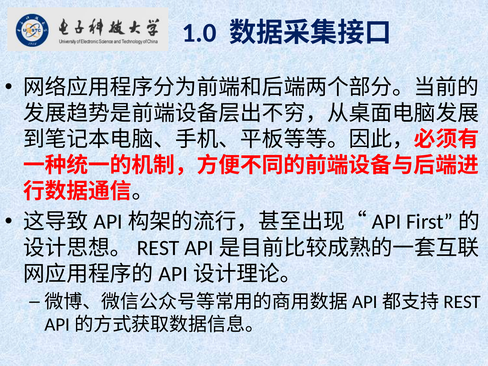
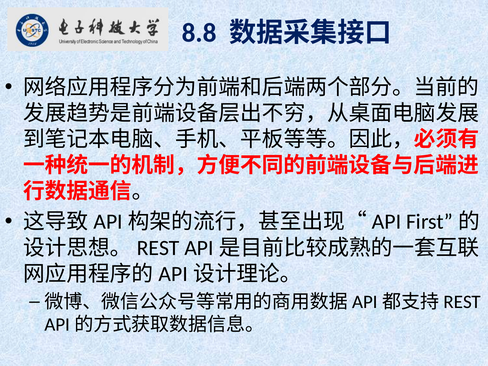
1.0: 1.0 -> 8.8
